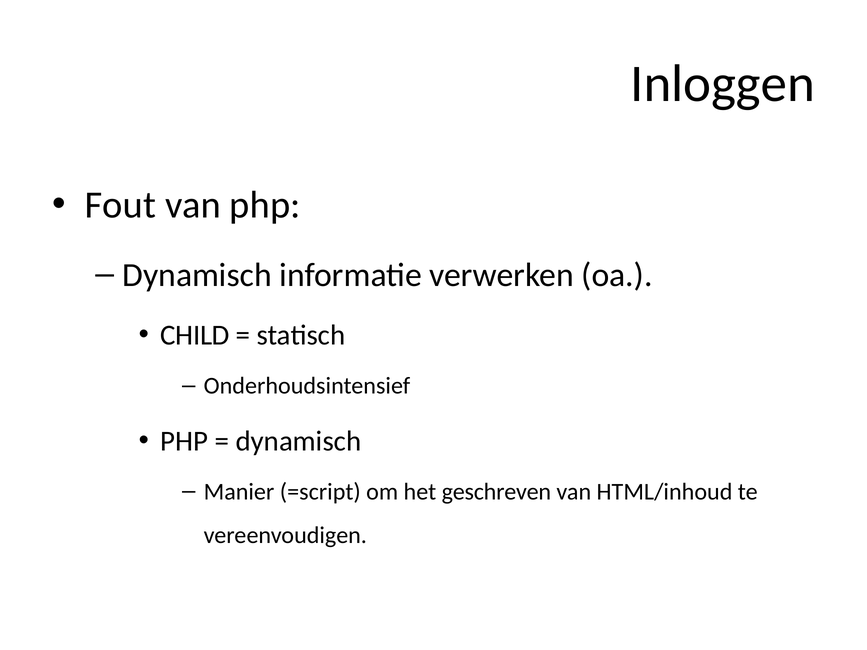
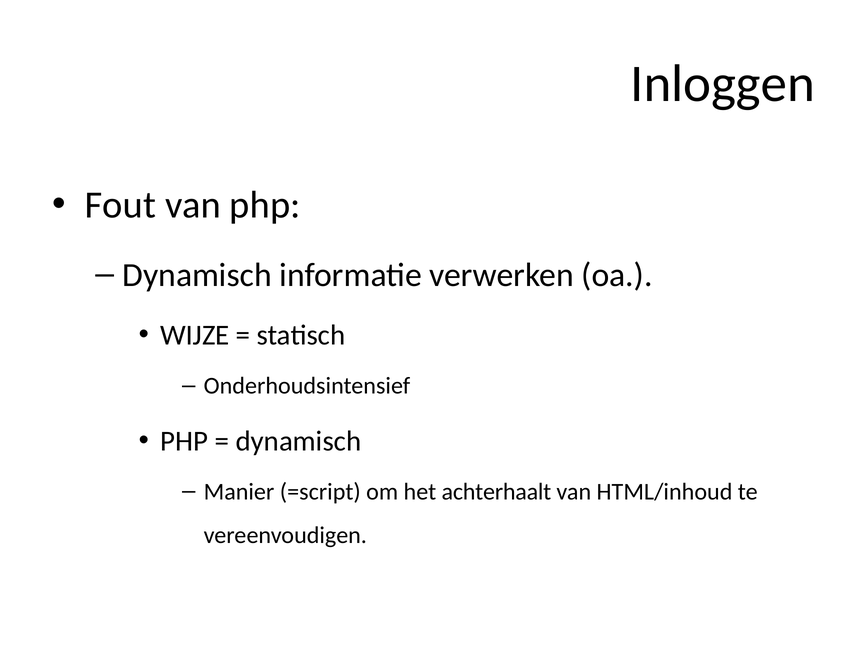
CHILD: CHILD -> WIJZE
geschreven: geschreven -> achterhaalt
